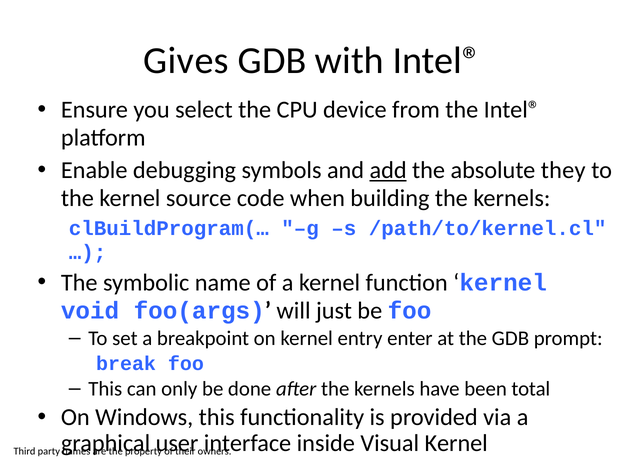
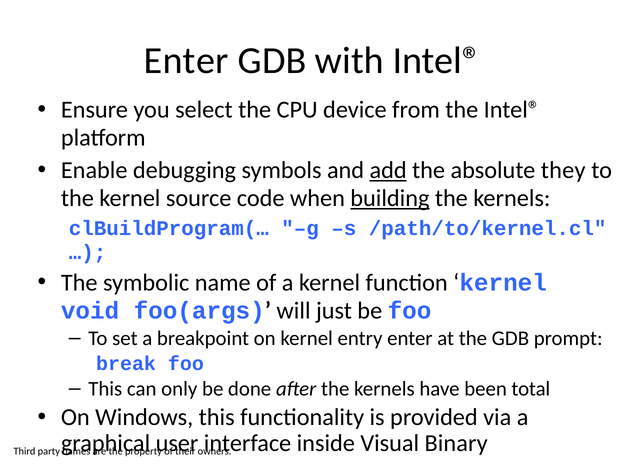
Gives at (186, 61): Gives -> Enter
building underline: none -> present
Visual Kernel: Kernel -> Binary
